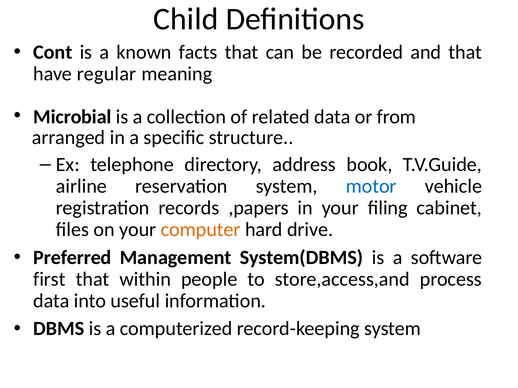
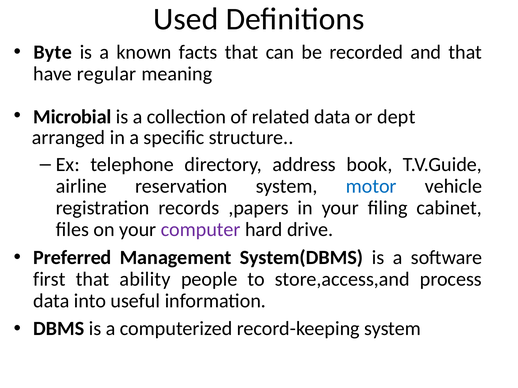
Child: Child -> Used
Cont: Cont -> Byte
from: from -> dept
computer colour: orange -> purple
within: within -> ability
